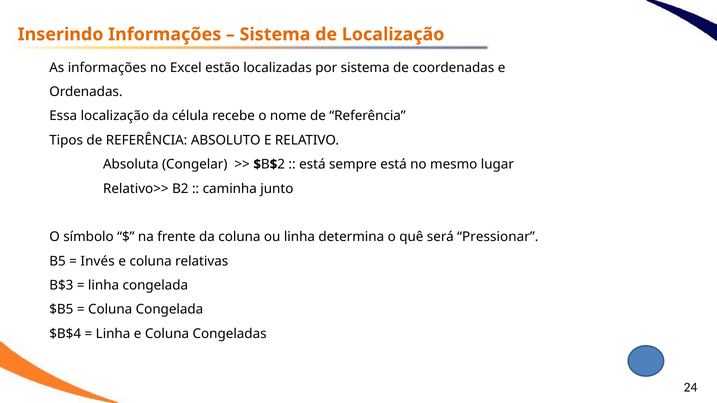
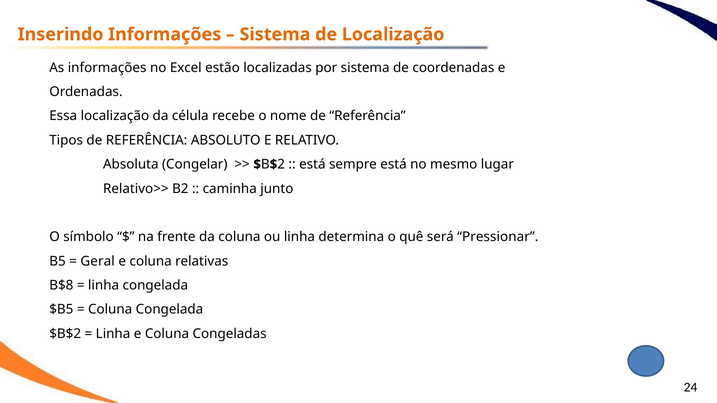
Invés: Invés -> Geral
B$3: B$3 -> B$8
$B$4: $B$4 -> $B$2
